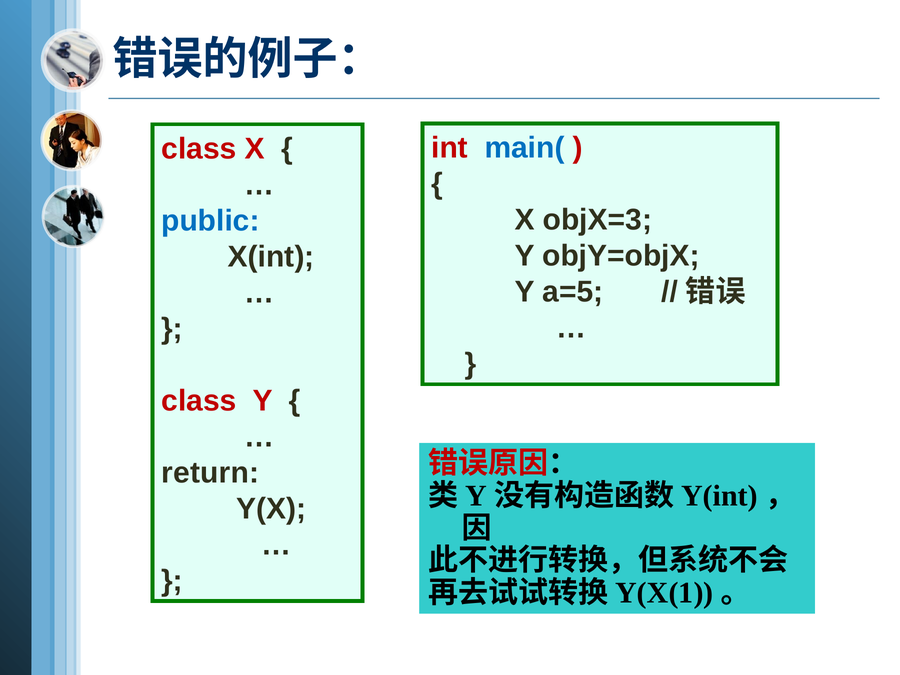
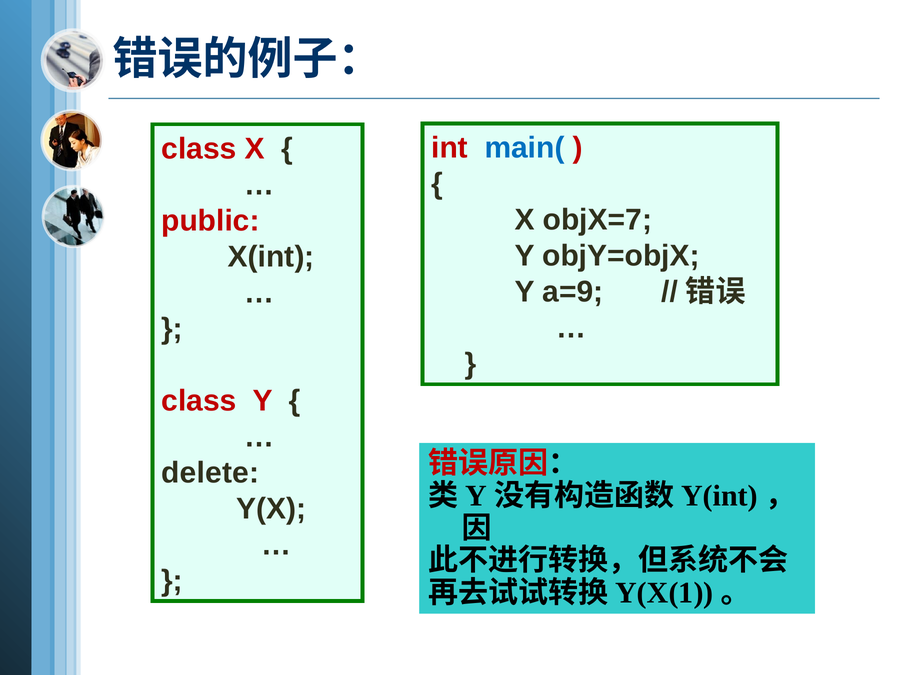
objX=3: objX=3 -> objX=7
public colour: blue -> red
a=5: a=5 -> a=9
return: return -> delete
